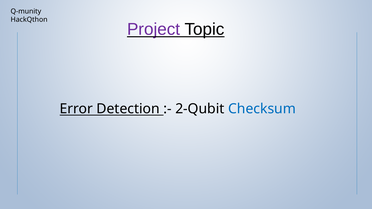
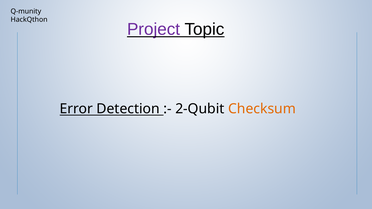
Checksum colour: blue -> orange
